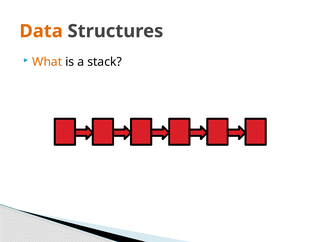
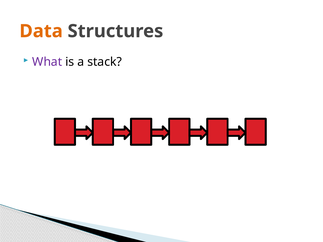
What colour: orange -> purple
